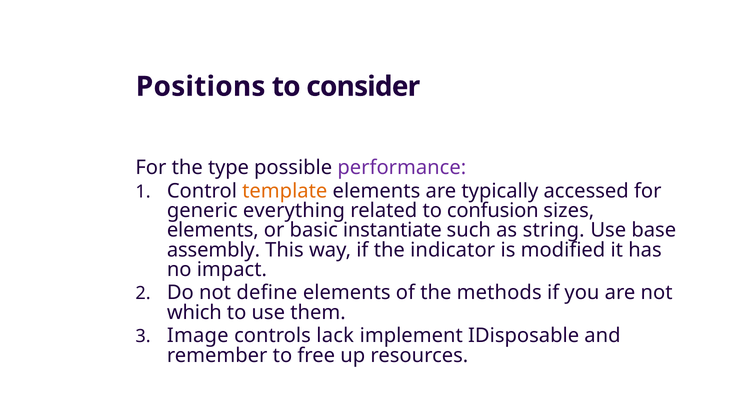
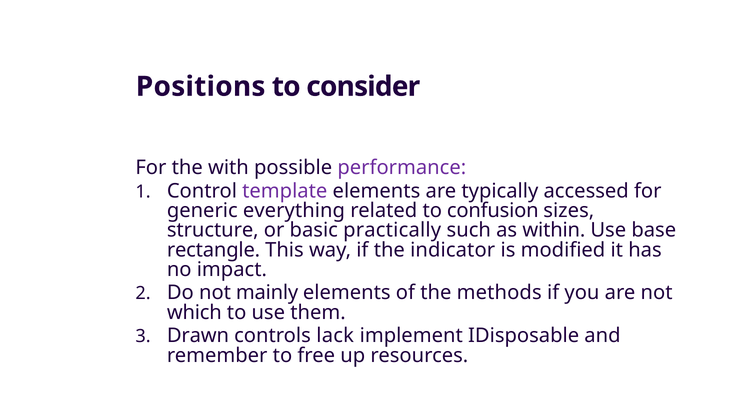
type: type -> with
template colour: orange -> purple
elements at (213, 230): elements -> structure
instantiate: instantiate -> practically
string: string -> within
assembly: assembly -> rectangle
define: define -> mainly
Image: Image -> Drawn
